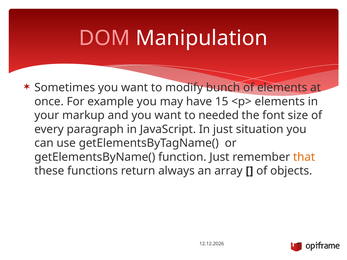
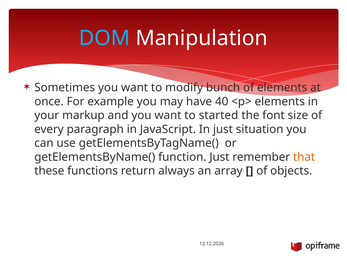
DOM colour: pink -> light blue
15: 15 -> 40
needed: needed -> started
